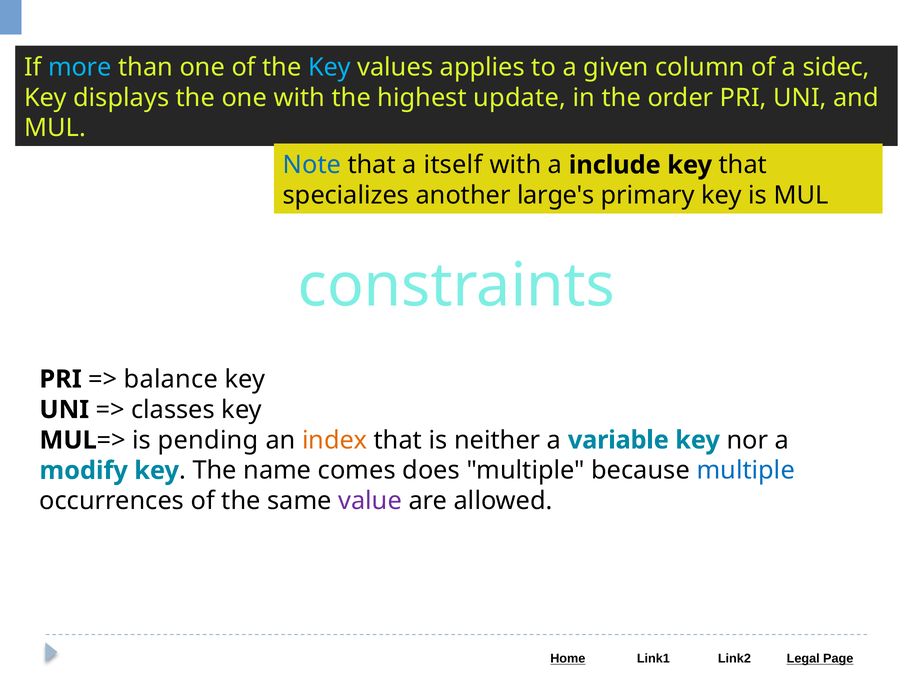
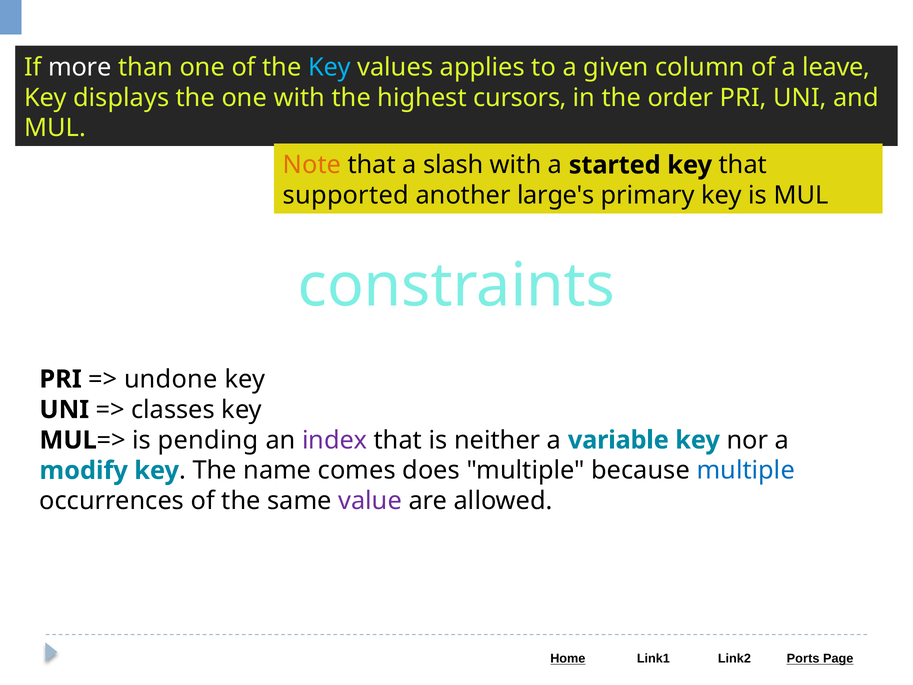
more colour: light blue -> white
sidec: sidec -> leave
update: update -> cursors
Note colour: blue -> orange
itself: itself -> slash
include: include -> started
specializes: specializes -> supported
balance: balance -> undone
index colour: orange -> purple
Legal: Legal -> Ports
